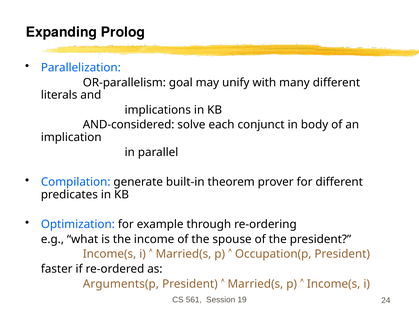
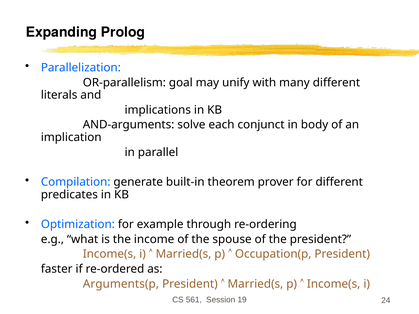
AND-considered: AND-considered -> AND-arguments
